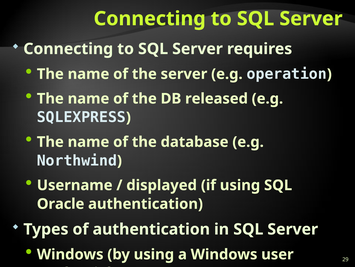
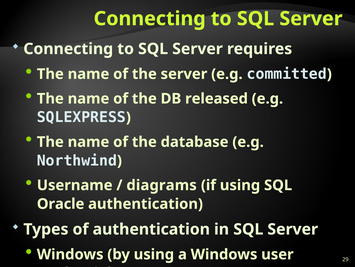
operation: operation -> committed
displayed: displayed -> diagrams
